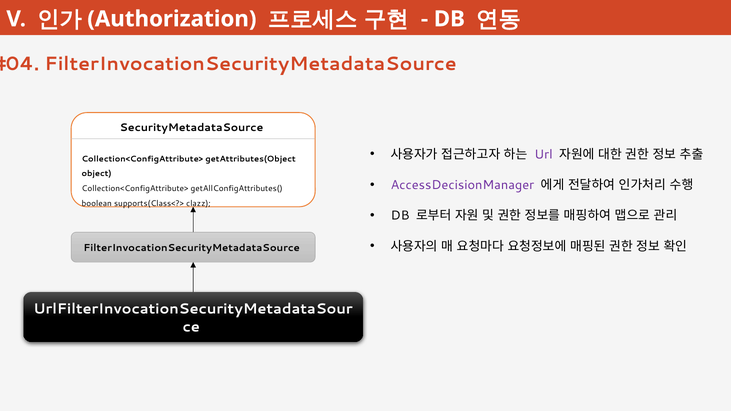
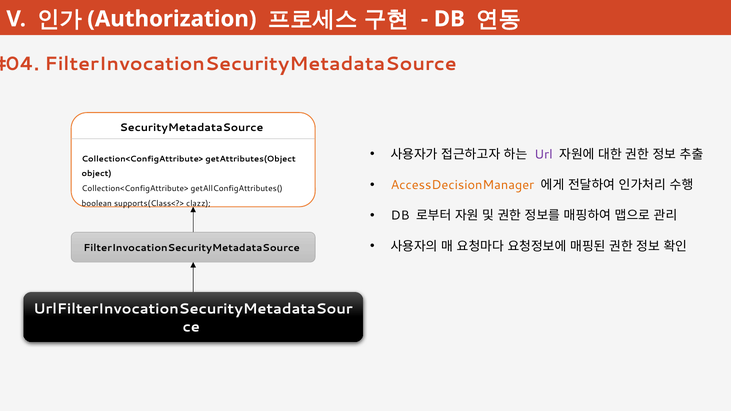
AccessDecisionManager colour: purple -> orange
